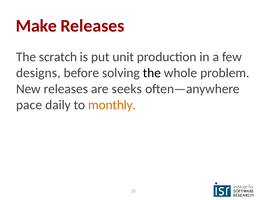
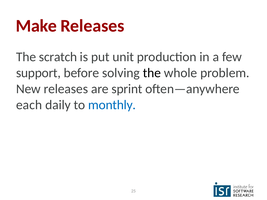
designs: designs -> support
seeks: seeks -> sprint
pace: pace -> each
monthly colour: orange -> blue
